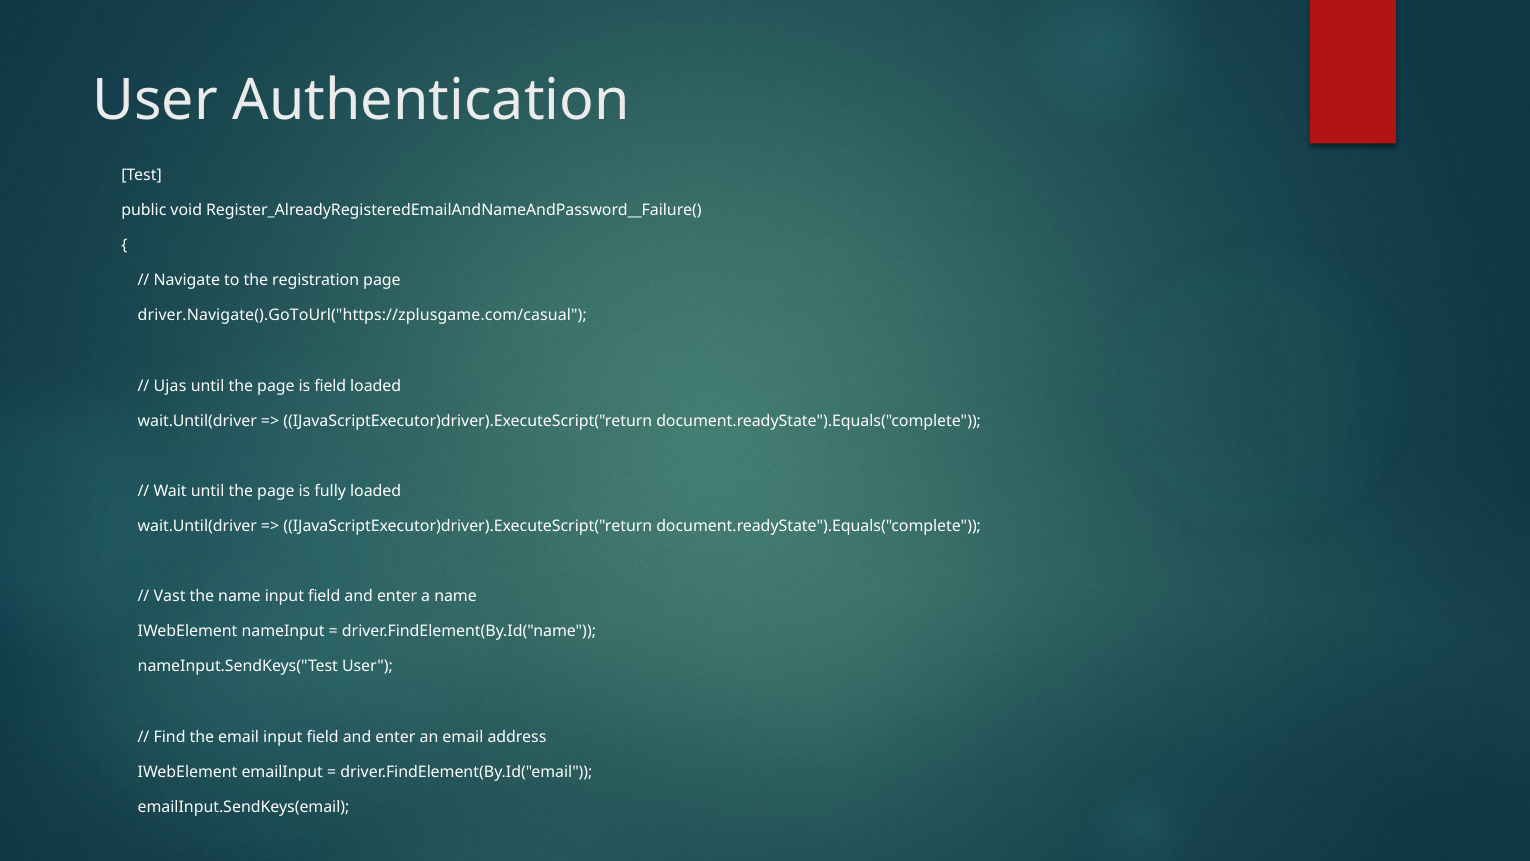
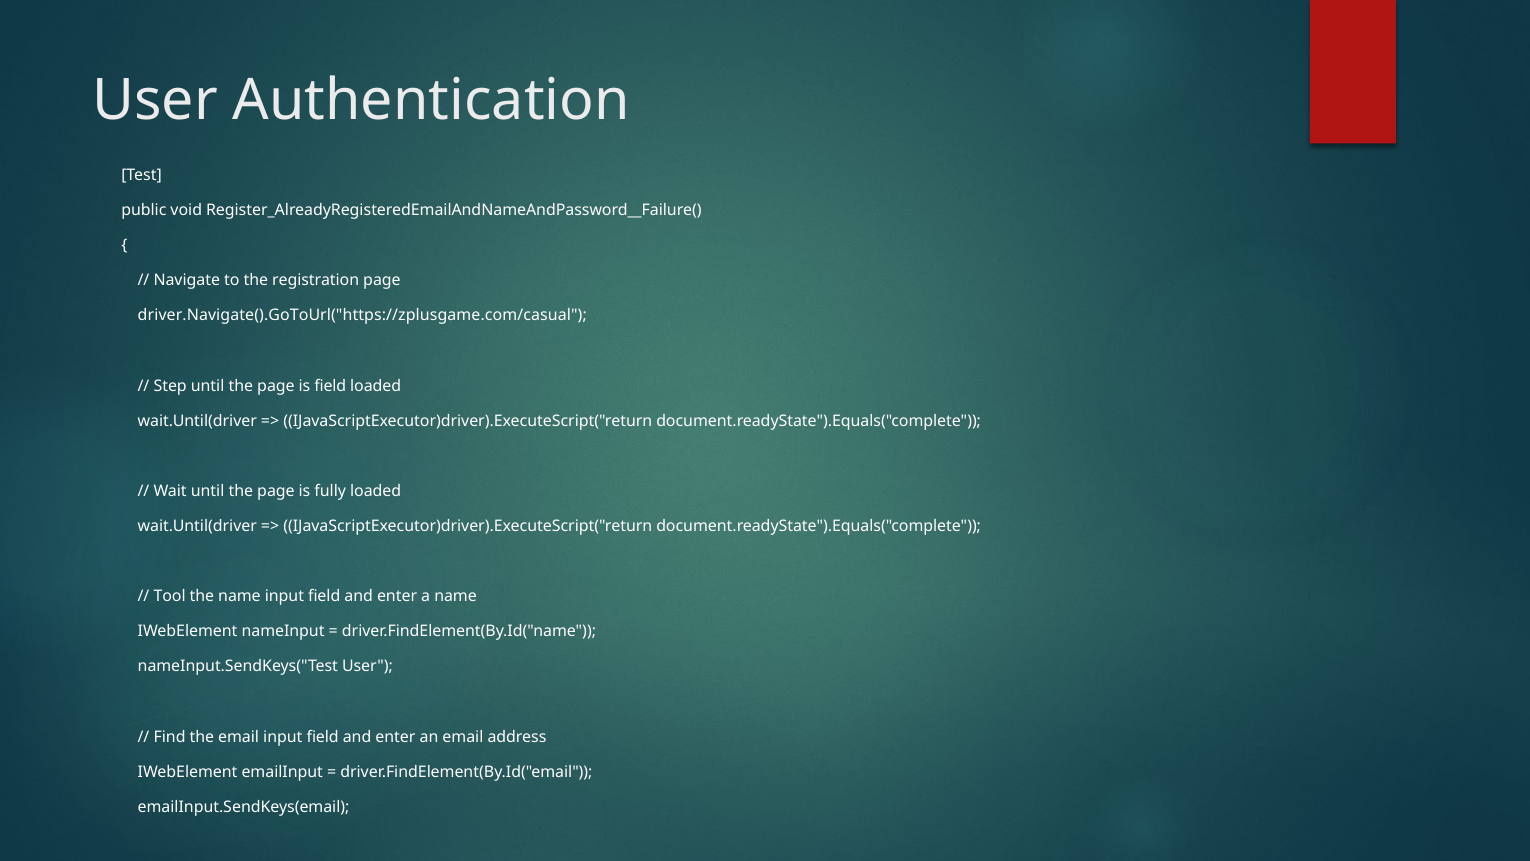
Ujas: Ujas -> Step
Vast: Vast -> Tool
